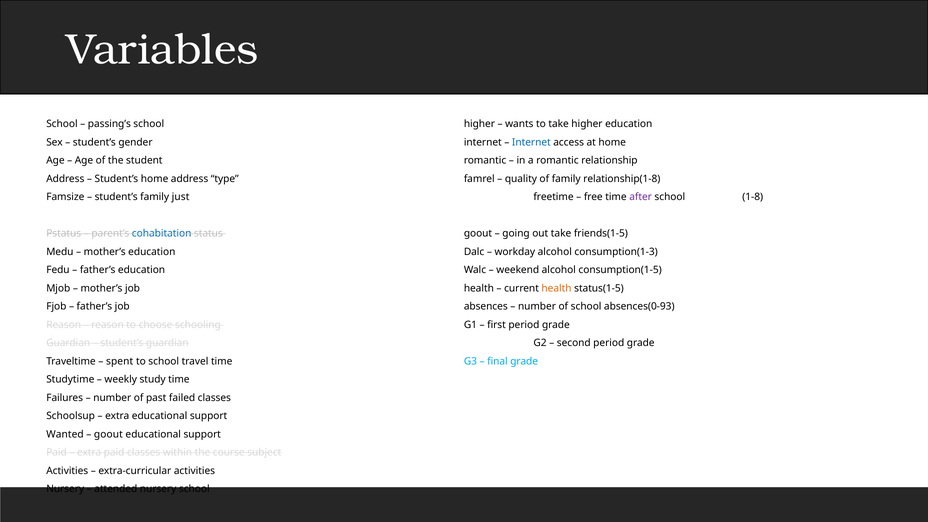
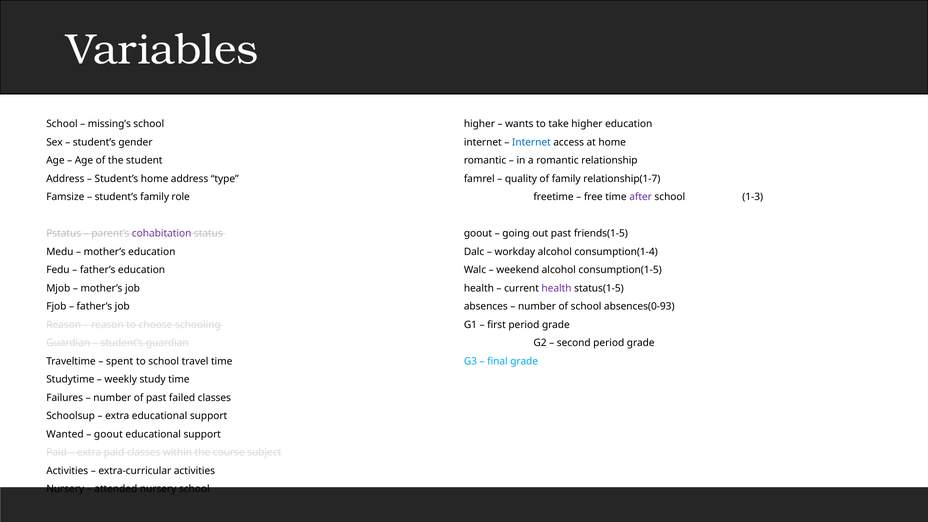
passing’s: passing’s -> missing’s
relationship(1-8: relationship(1-8 -> relationship(1-7
just: just -> role
1-8: 1-8 -> 1-3
cohabitation colour: blue -> purple
out take: take -> past
consumption(1-3: consumption(1-3 -> consumption(1-4
health at (557, 288) colour: orange -> purple
